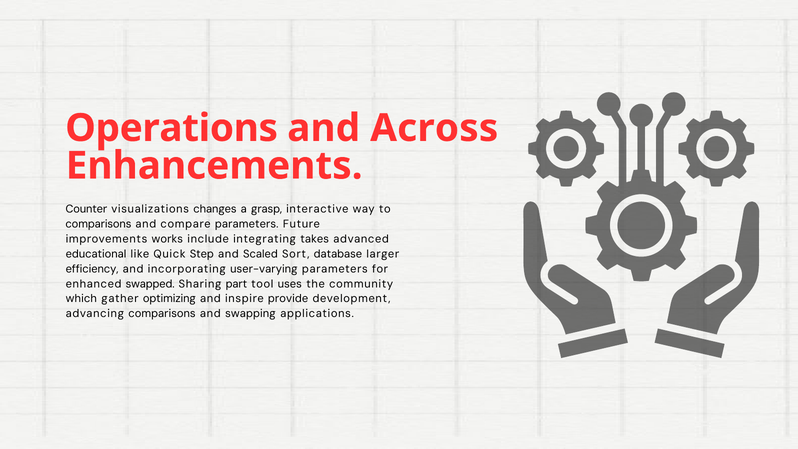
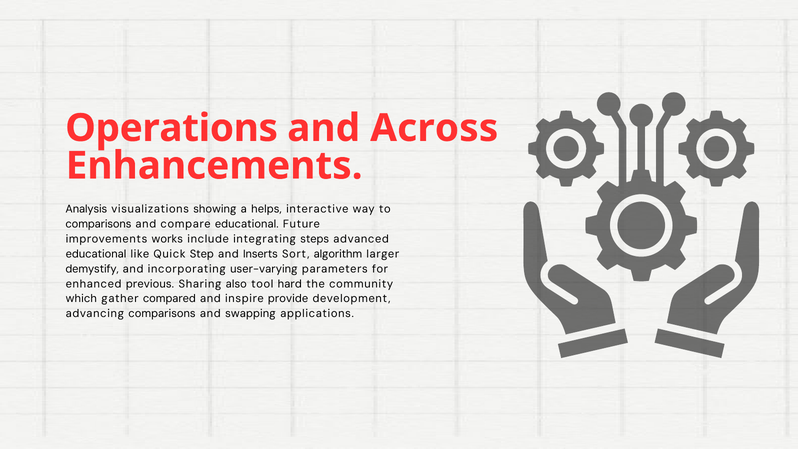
Counter: Counter -> Analysis
changes: changes -> showing
grasp: grasp -> helps
compare parameters: parameters -> educational
takes: takes -> steps
Scaled: Scaled -> Inserts
database: database -> algorithm
efficiency: efficiency -> demystify
swapped: swapped -> previous
part: part -> also
uses: uses -> hard
optimizing: optimizing -> compared
